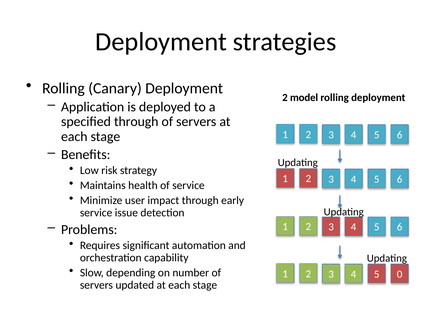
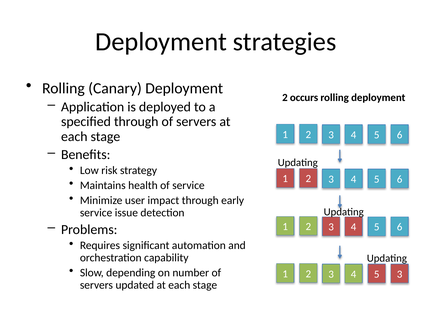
model: model -> occurs
5 0: 0 -> 3
